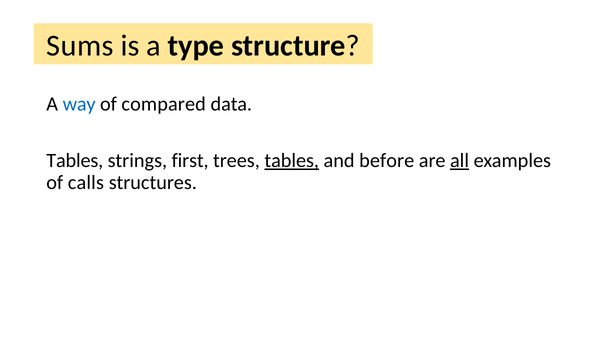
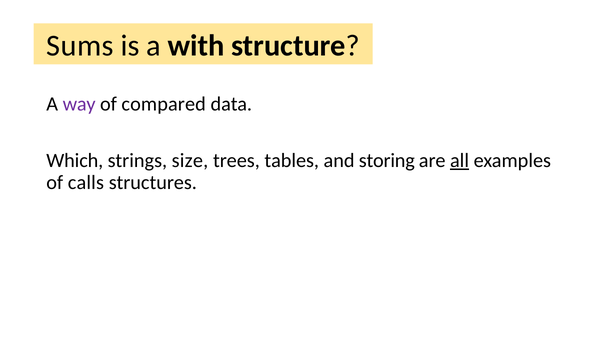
type: type -> with
way colour: blue -> purple
Tables at (75, 161): Tables -> Which
first: first -> size
tables at (292, 161) underline: present -> none
before: before -> storing
